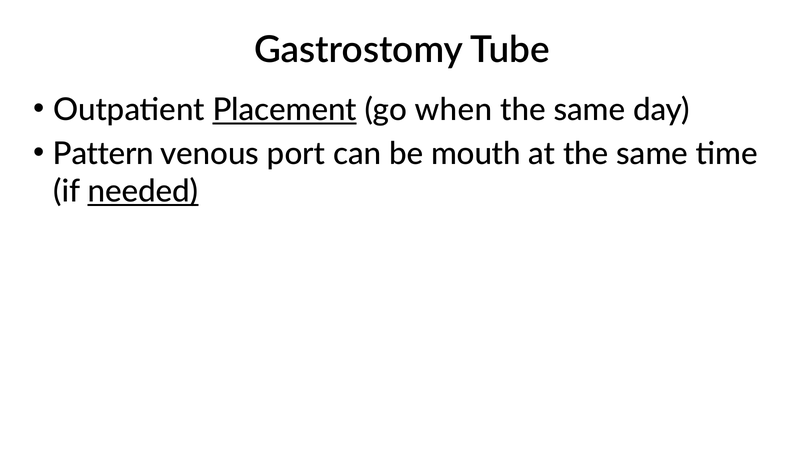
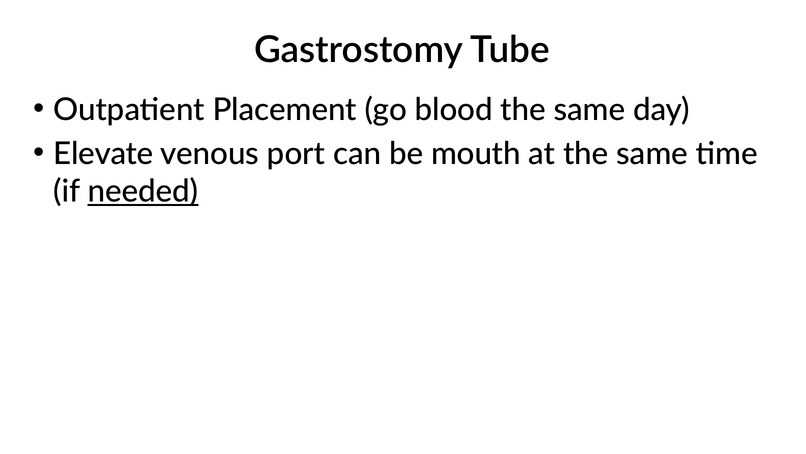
Placement underline: present -> none
when: when -> blood
Pattern: Pattern -> Elevate
